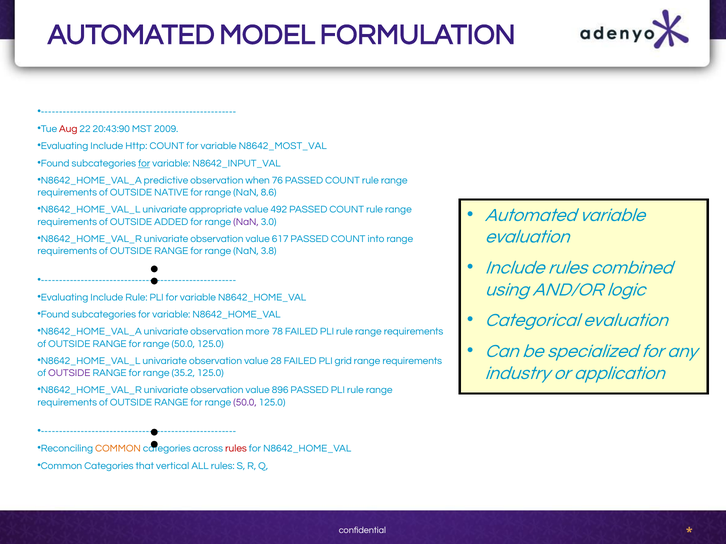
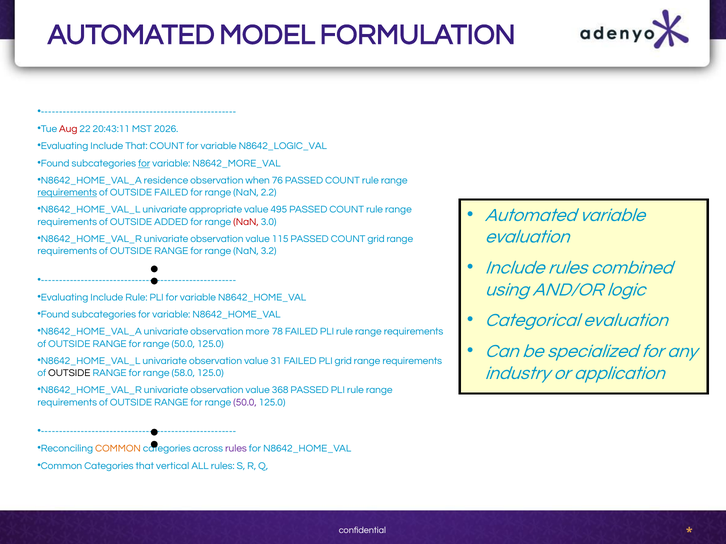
20:43:90: 20:43:90 -> 20:43:11
2009: 2009 -> 2026
Include Http: Http -> That
N8642_MOST_VAL: N8642_MOST_VAL -> N8642_LOGIC_VAL
N8642_INPUT_VAL: N8642_INPUT_VAL -> N8642_MORE_VAL
predictive: predictive -> residence
requirements at (67, 193) underline: none -> present
OUTSIDE NATIVE: NATIVE -> FAILED
8.6: 8.6 -> 2.2
492: 492 -> 495
NaN at (246, 222) colour: purple -> red
617: 617 -> 115
COUNT into: into -> grid
3.8: 3.8 -> 3.2
28: 28 -> 31
OUTSIDE at (69, 373) colour: purple -> black
35.2: 35.2 -> 58.0
896: 896 -> 368
rules at (236, 449) colour: red -> purple
